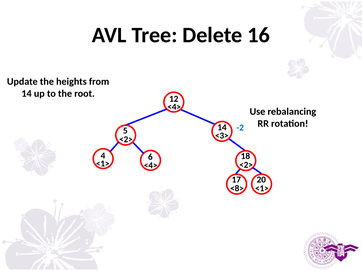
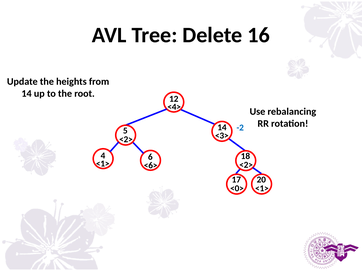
<4> at (151, 166): <4> -> <6>
<8>: <8> -> <0>
